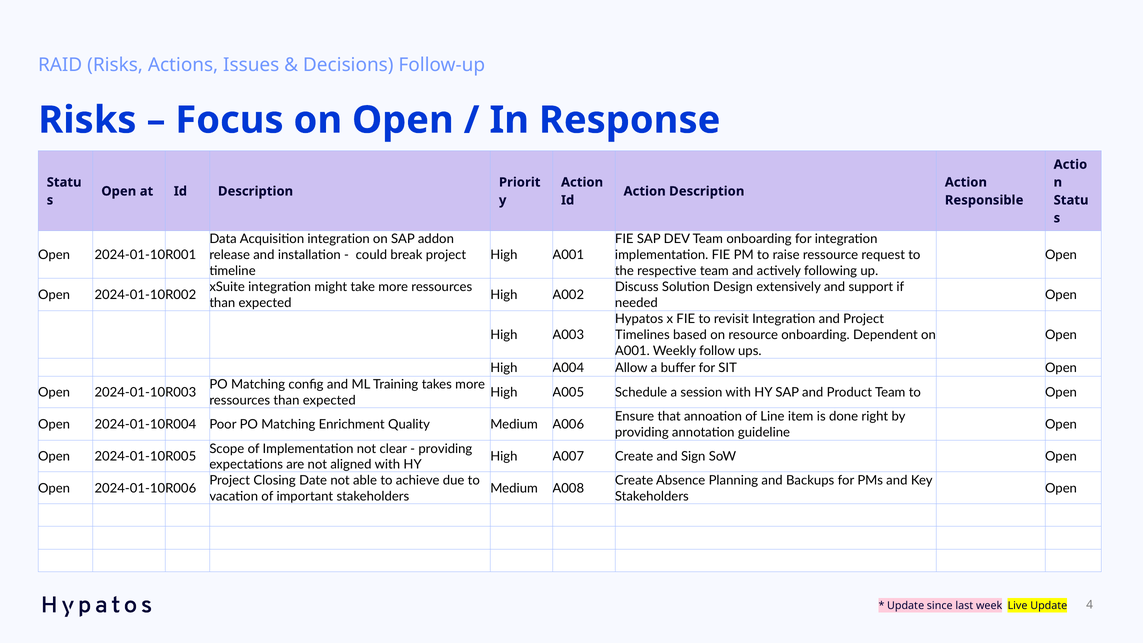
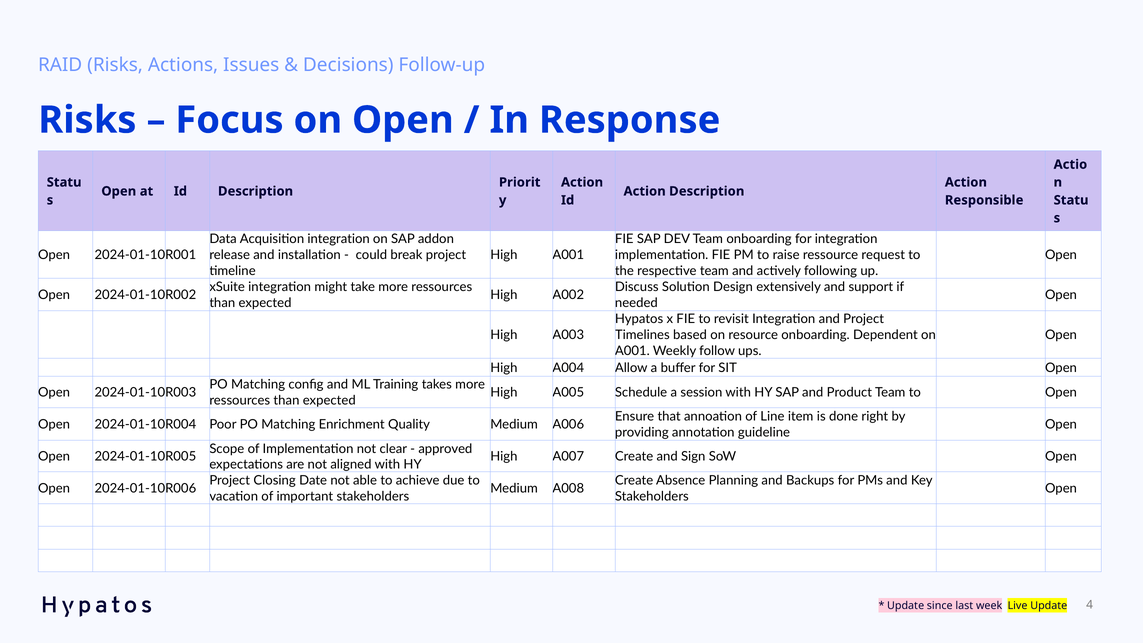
providing at (445, 449): providing -> approved
